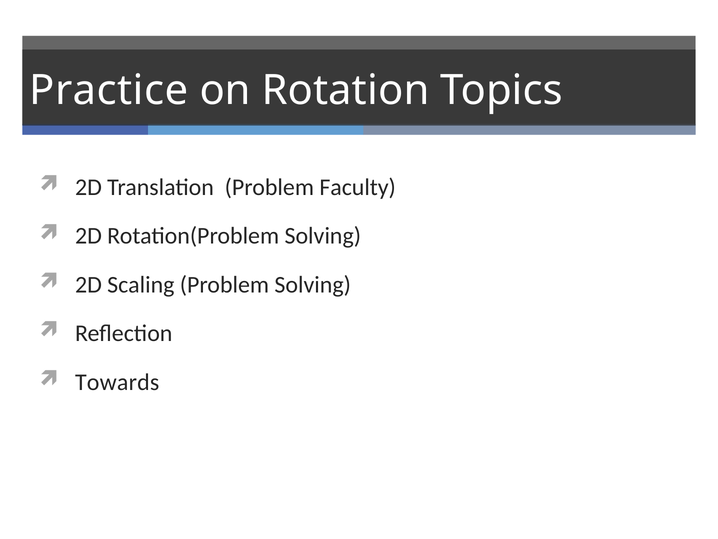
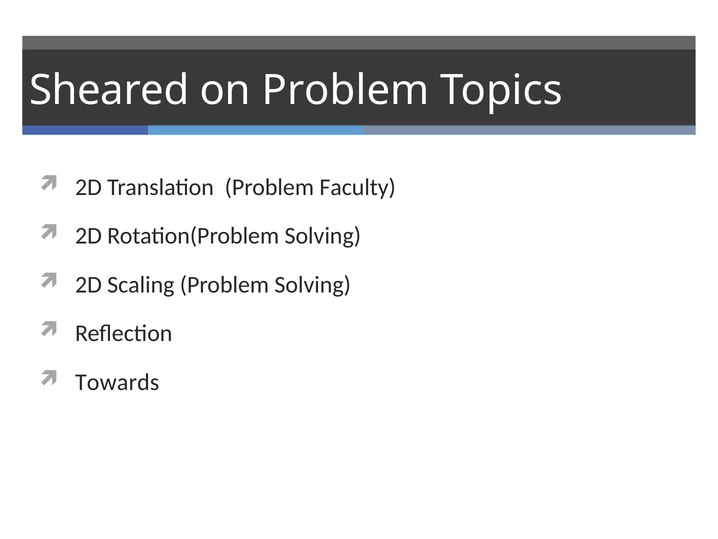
Practice: Practice -> Sheared
on Rotation: Rotation -> Problem
